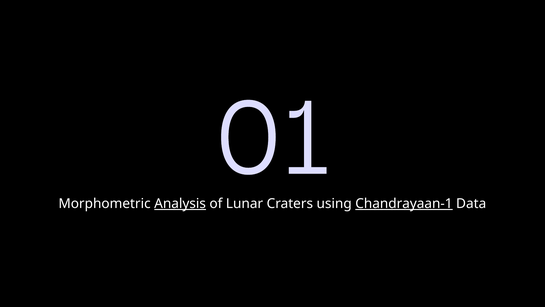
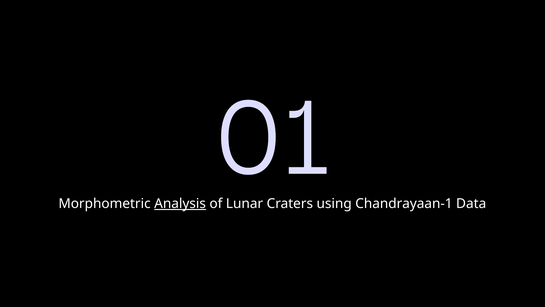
Chandrayaan-1 underline: present -> none
